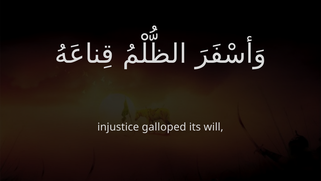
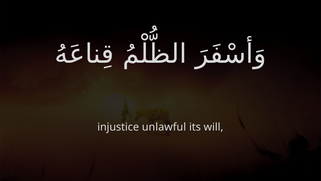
galloped: galloped -> unlawful
